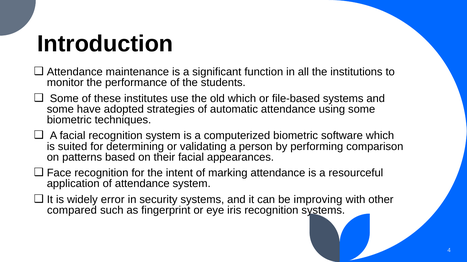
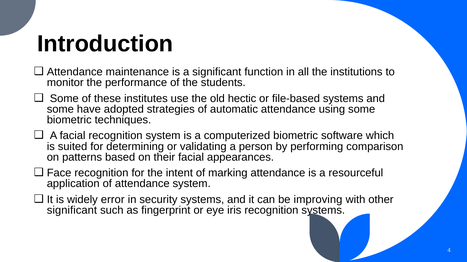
old which: which -> hectic
compared at (72, 211): compared -> significant
